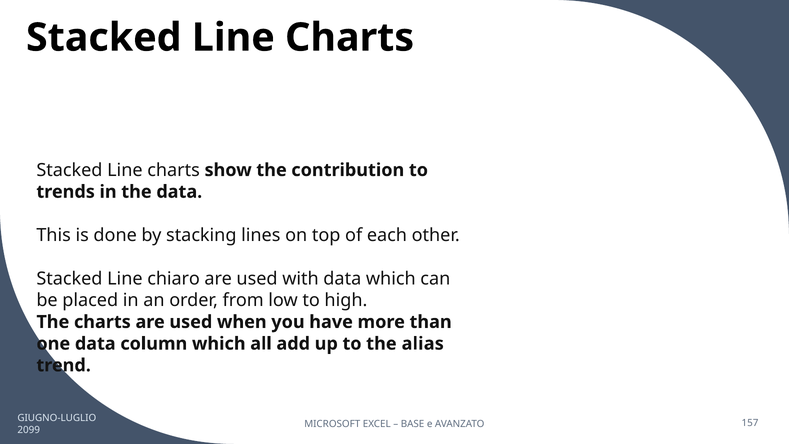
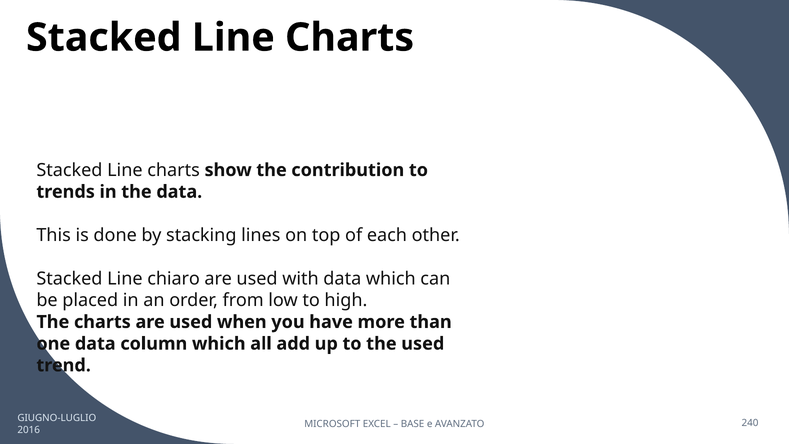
the alias: alias -> used
157: 157 -> 240
2099: 2099 -> 2016
